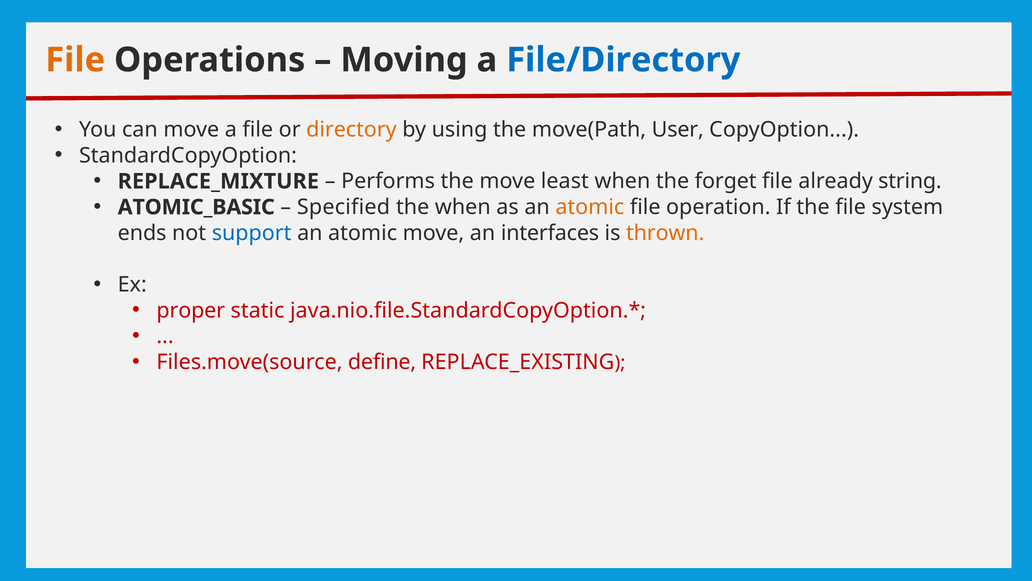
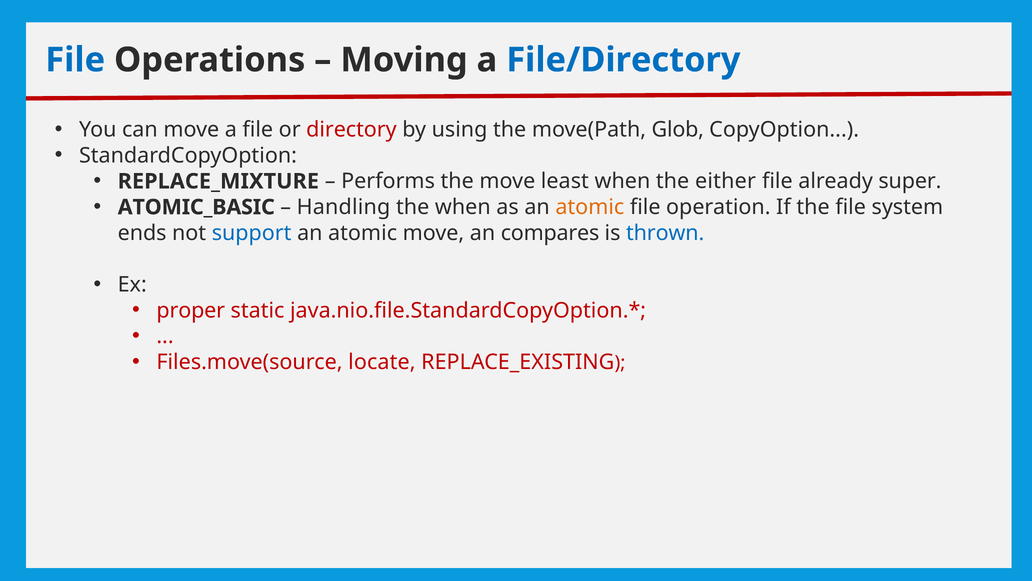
File at (75, 60) colour: orange -> blue
directory colour: orange -> red
User: User -> Glob
forget: forget -> either
string: string -> super
Specified: Specified -> Handling
interfaces: interfaces -> compares
thrown colour: orange -> blue
define: define -> locate
